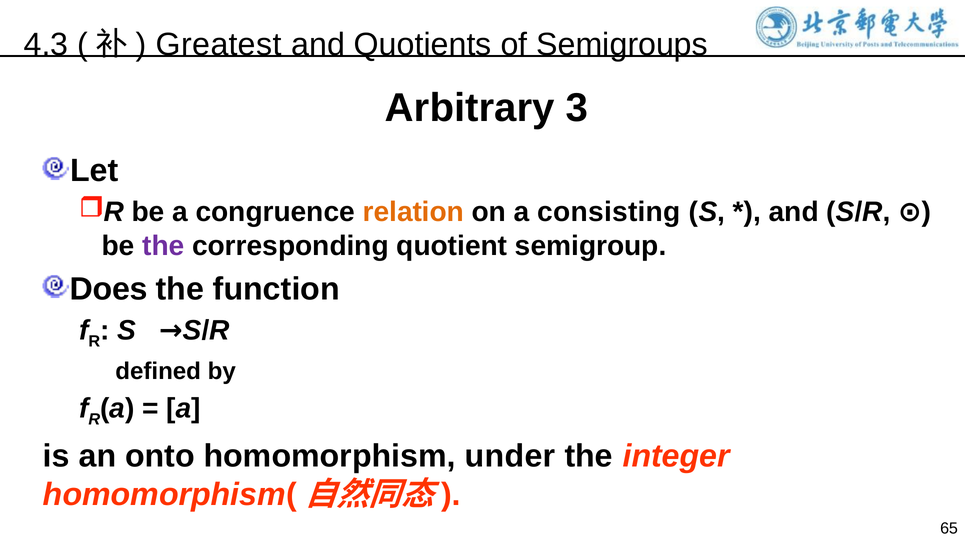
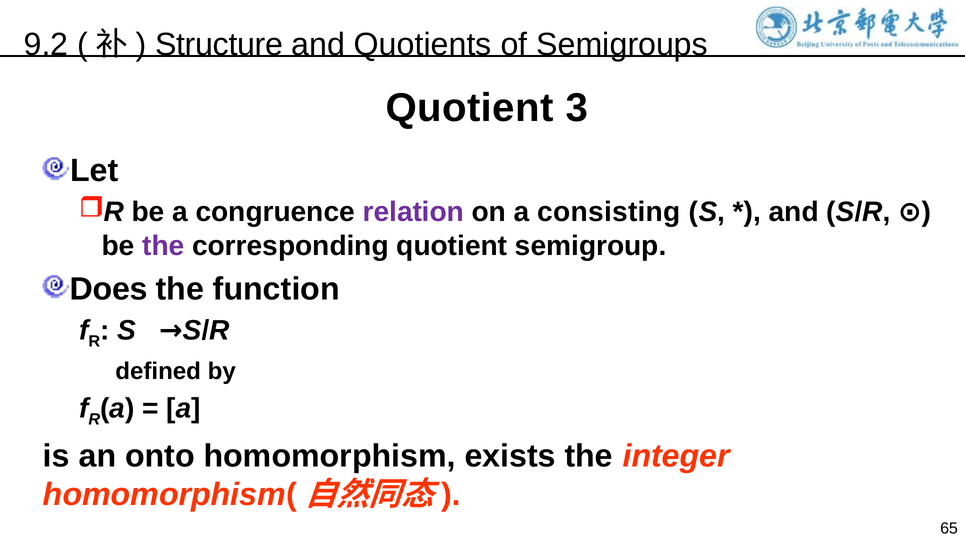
4.3: 4.3 -> 9.2
Greatest: Greatest -> Structure
Arbitrary at (470, 108): Arbitrary -> Quotient
relation colour: orange -> purple
under: under -> exists
